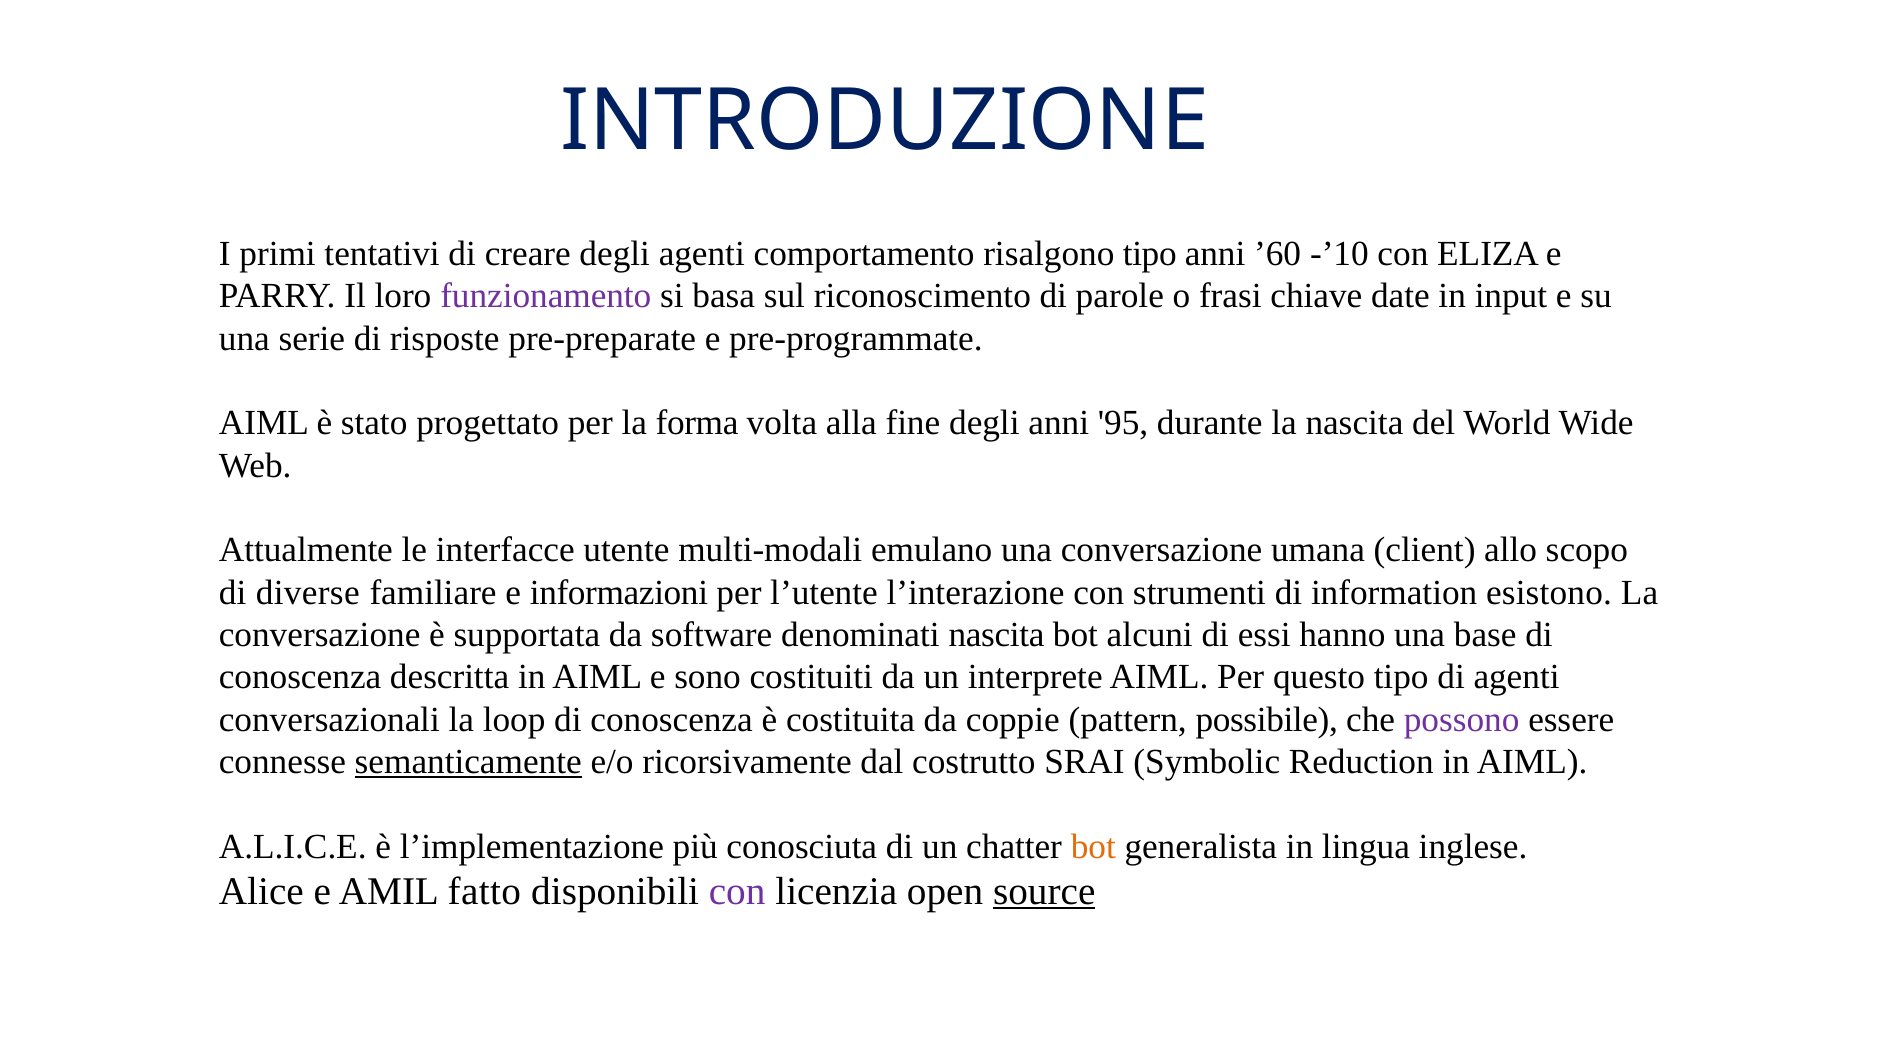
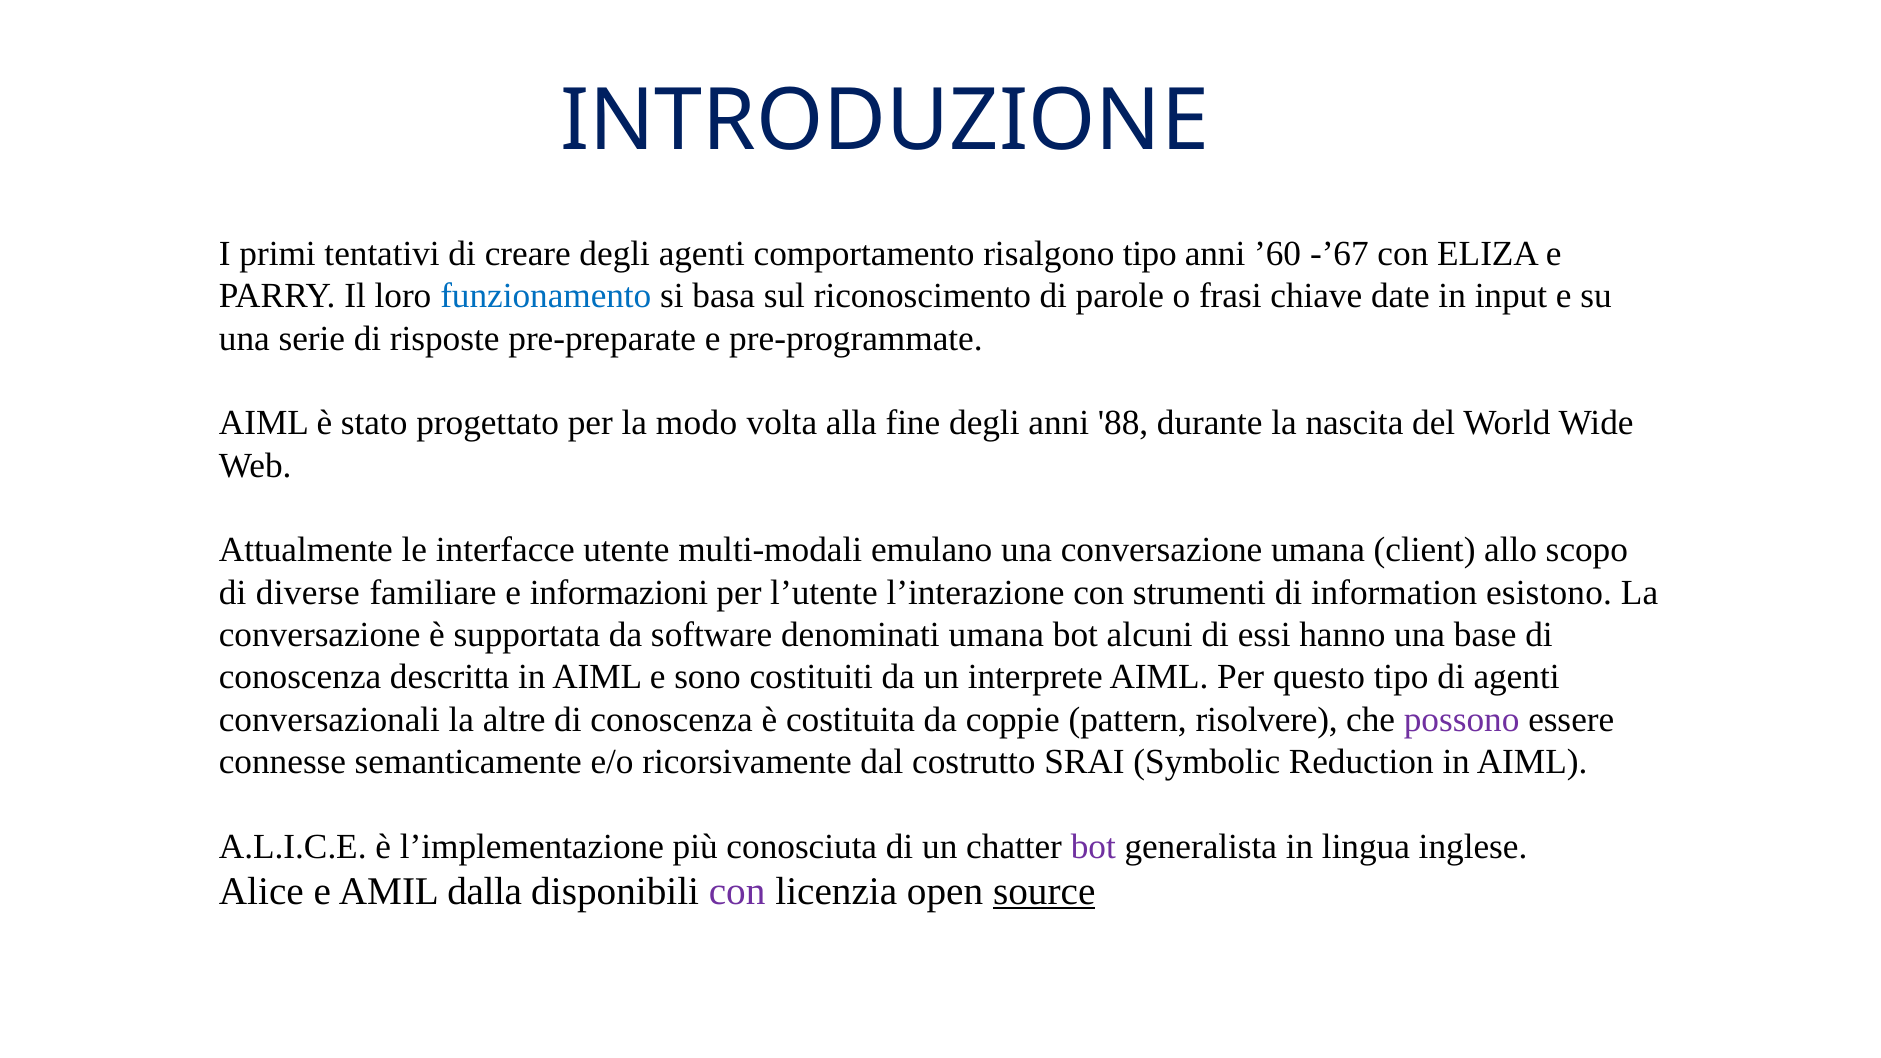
-’10: -’10 -> -’67
funzionamento colour: purple -> blue
forma: forma -> modo
95: 95 -> 88
denominati nascita: nascita -> umana
loop: loop -> altre
possibile: possibile -> risolvere
semanticamente underline: present -> none
bot at (1093, 846) colour: orange -> purple
fatto: fatto -> dalla
